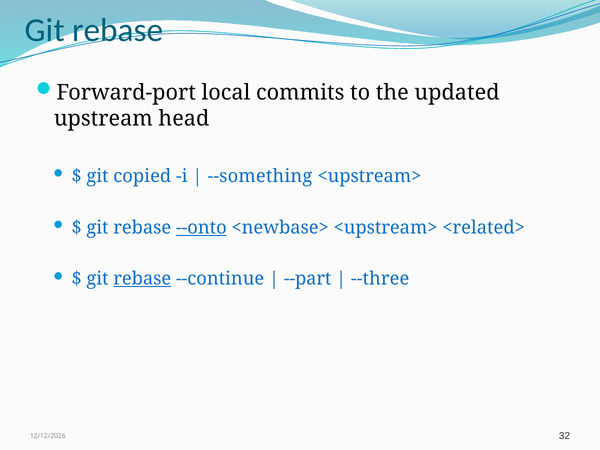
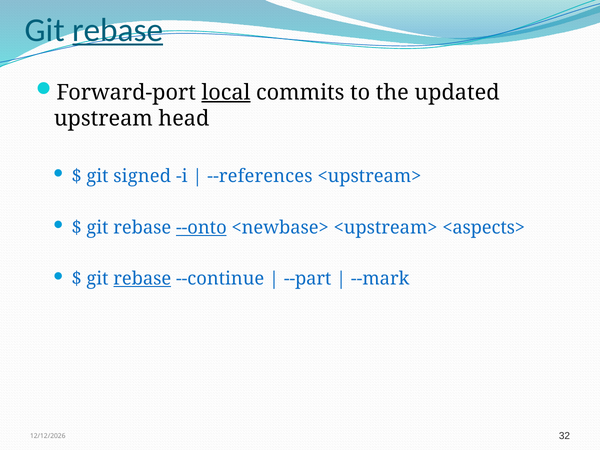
rebase at (118, 30) underline: none -> present
local underline: none -> present
copied: copied -> signed
--something: --something -> --references
<related>: <related> -> <aspects>
--three: --three -> --mark
